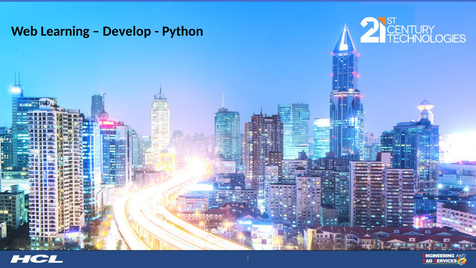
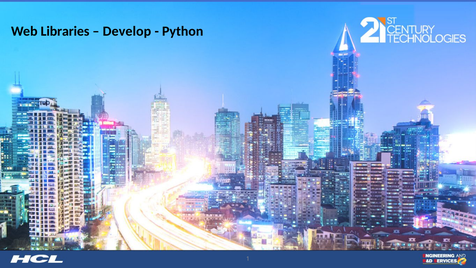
Learning: Learning -> Libraries
